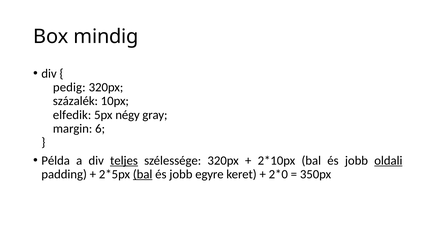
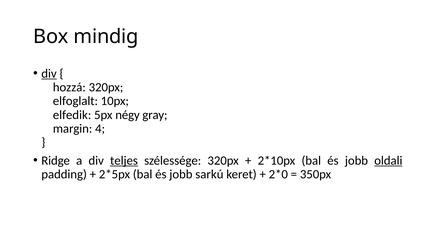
div at (49, 74) underline: none -> present
pedig: pedig -> hozzá
százalék: százalék -> elfoglalt
6: 6 -> 4
Példa: Példa -> Ridge
bal at (143, 174) underline: present -> none
egyre: egyre -> sarkú
